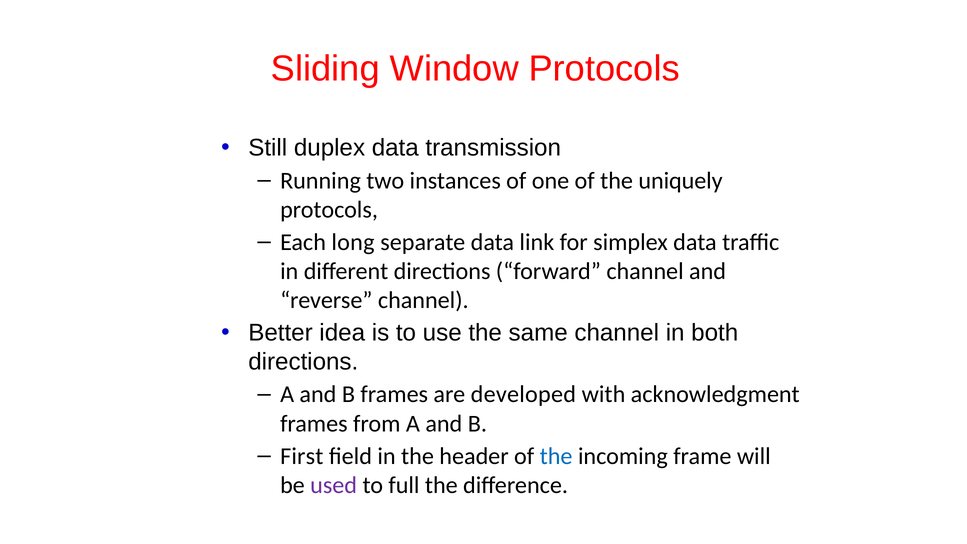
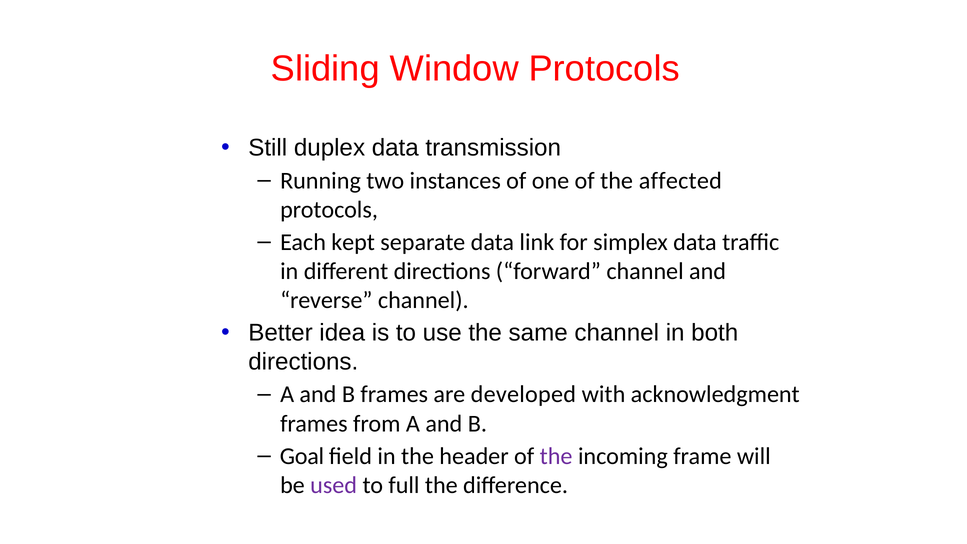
uniquely: uniquely -> affected
long: long -> kept
First: First -> Goal
the at (556, 456) colour: blue -> purple
